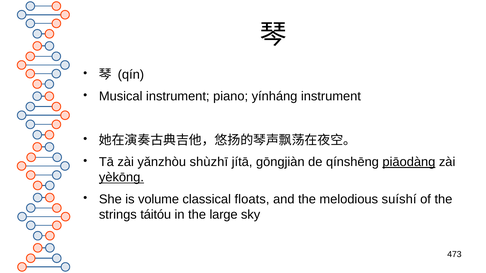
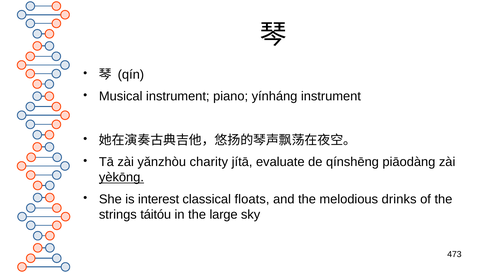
shùzhī: shùzhī -> charity
gōngjiàn: gōngjiàn -> evaluate
piāodàng underline: present -> none
volume: volume -> interest
suíshí: suíshí -> drinks
